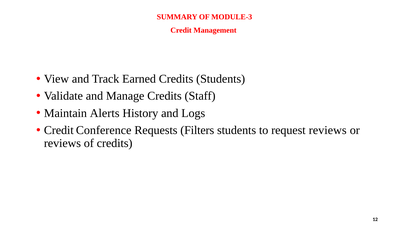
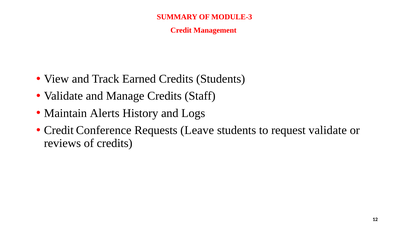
Filters: Filters -> Leave
request reviews: reviews -> validate
